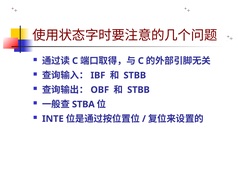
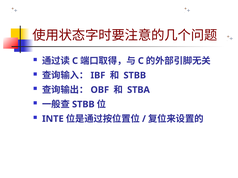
STBB at (138, 90): STBB -> STBA
STBA at (83, 105): STBA -> STBB
